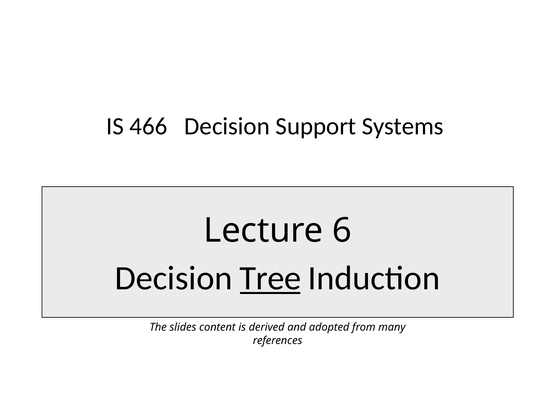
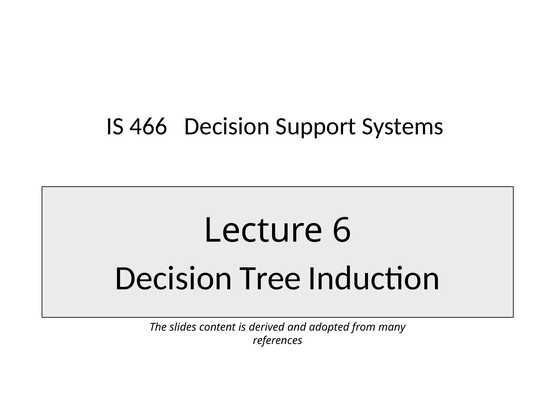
Tree underline: present -> none
